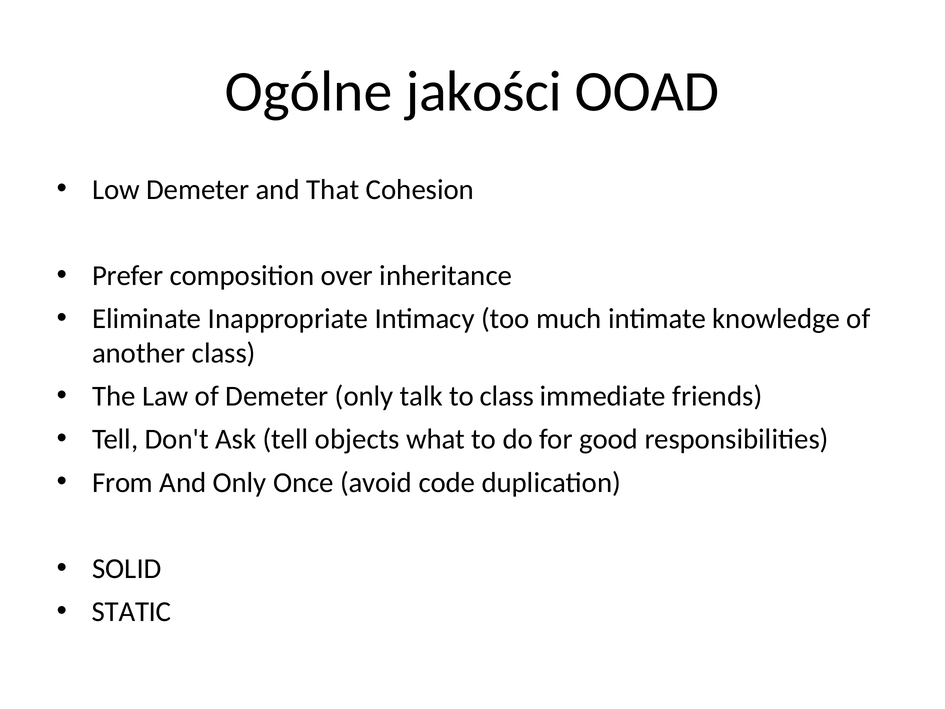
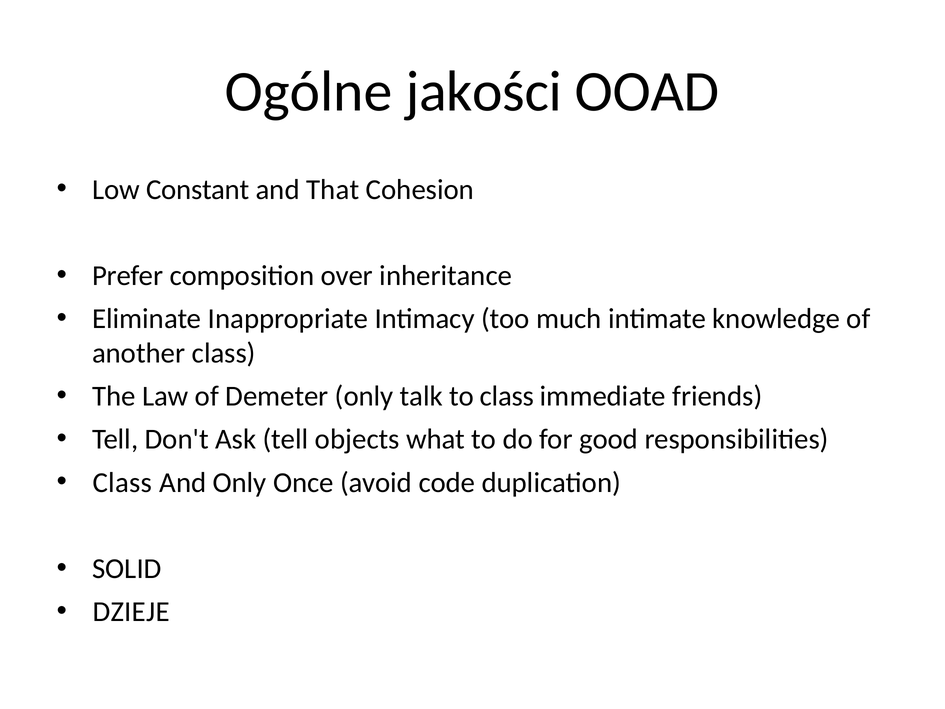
Low Demeter: Demeter -> Constant
From at (123, 482): From -> Class
STATIC: STATIC -> DZIEJE
